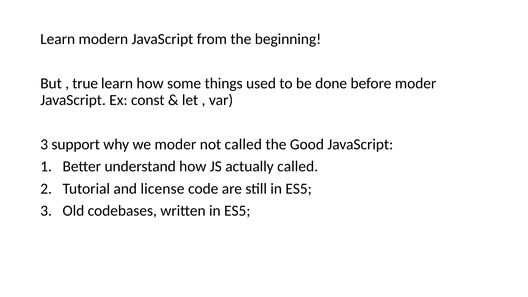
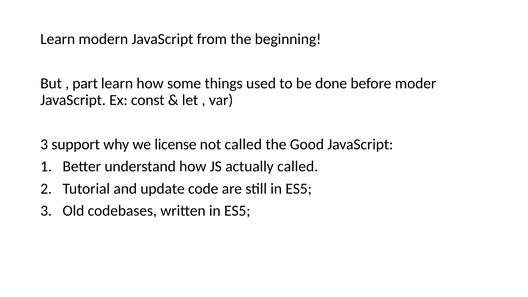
true: true -> part
we moder: moder -> license
license: license -> update
